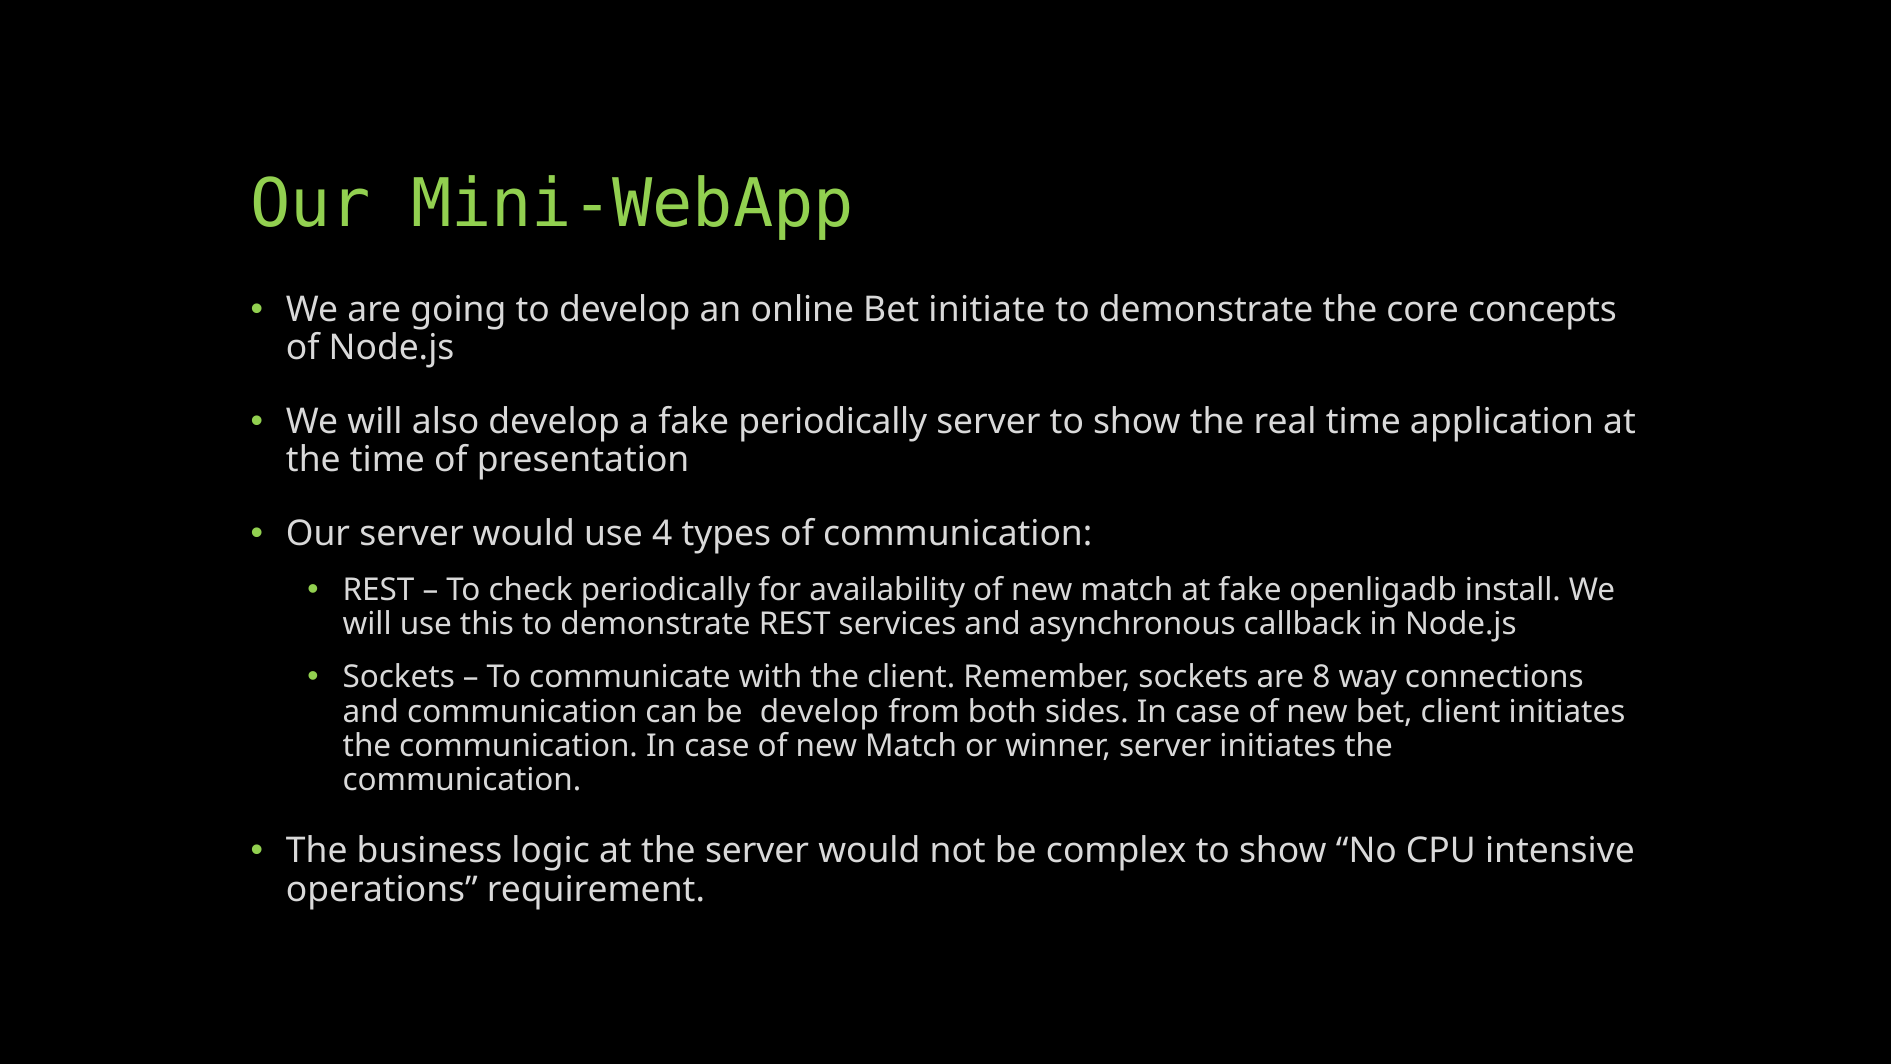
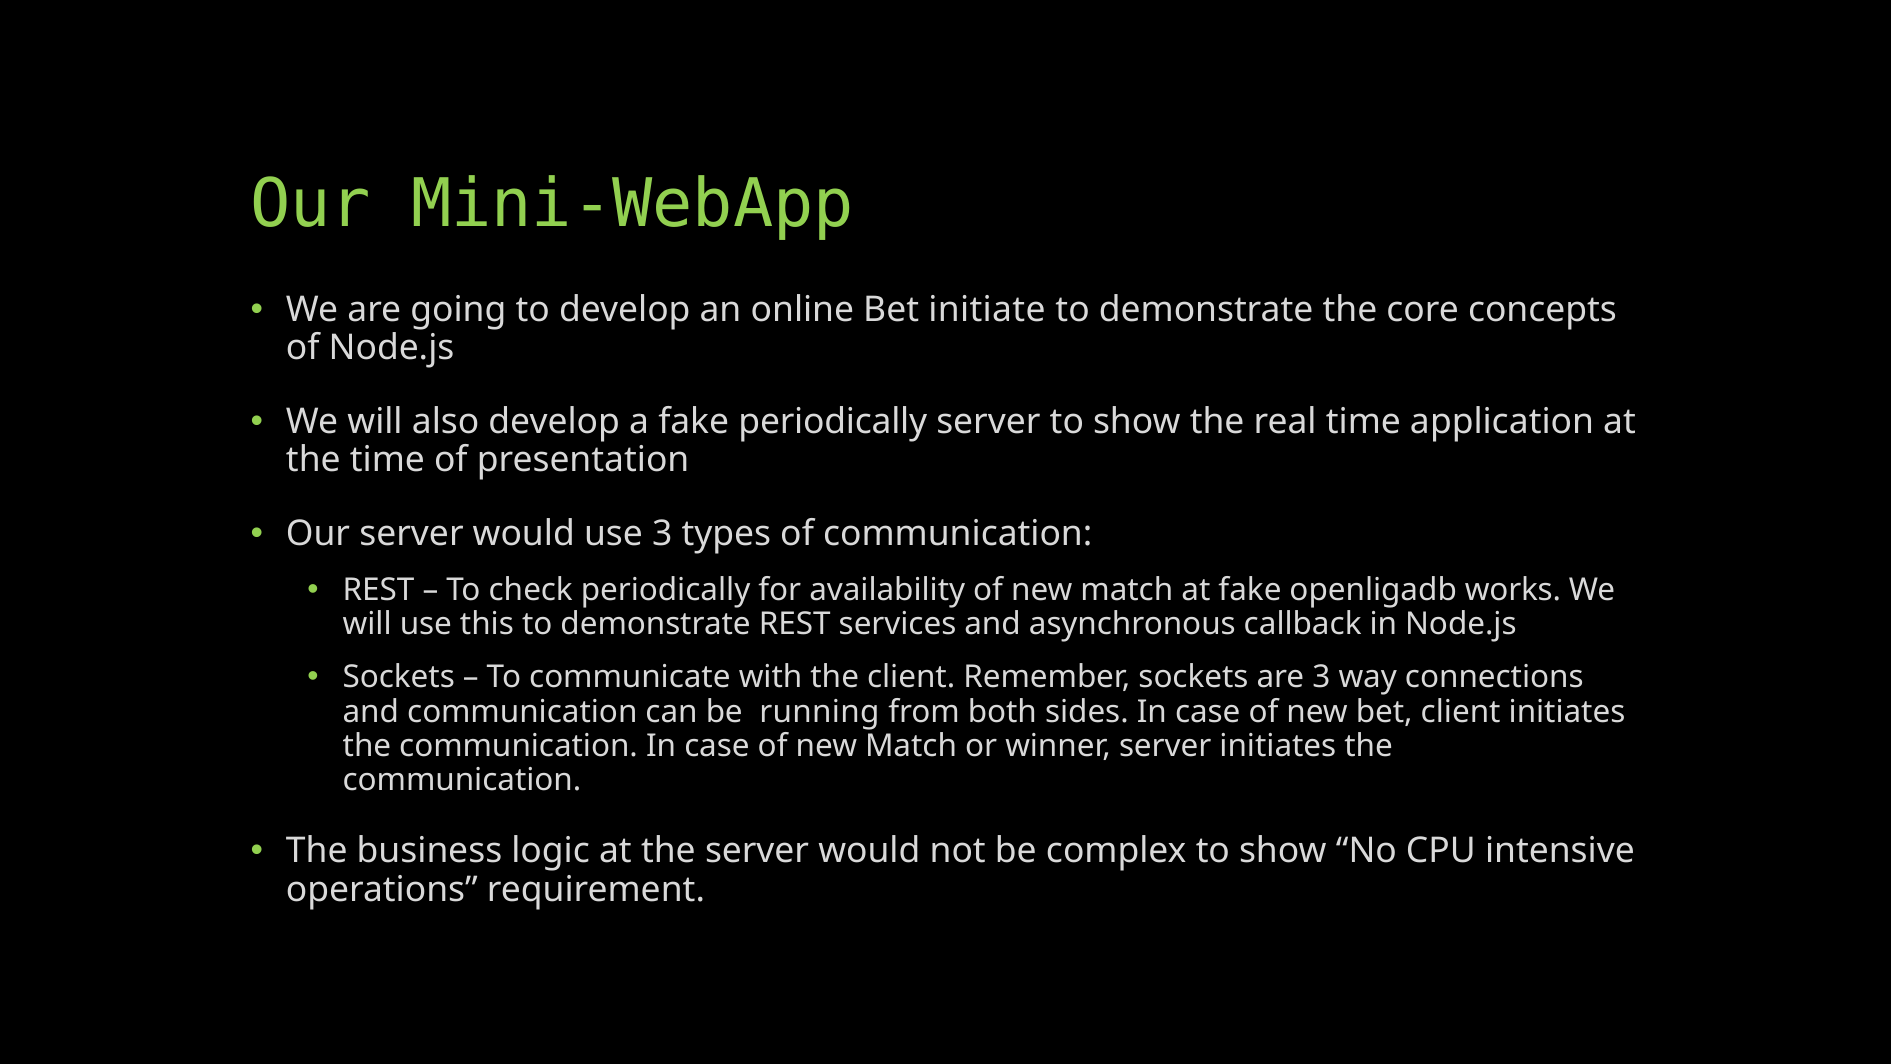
use 4: 4 -> 3
install: install -> works
are 8: 8 -> 3
be develop: develop -> running
